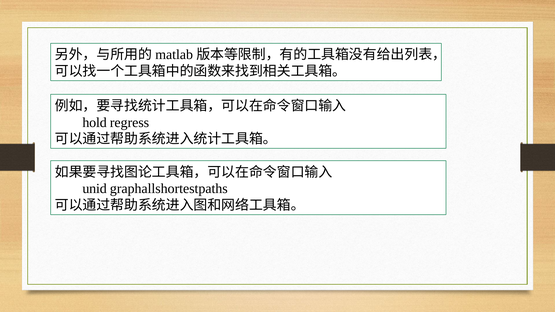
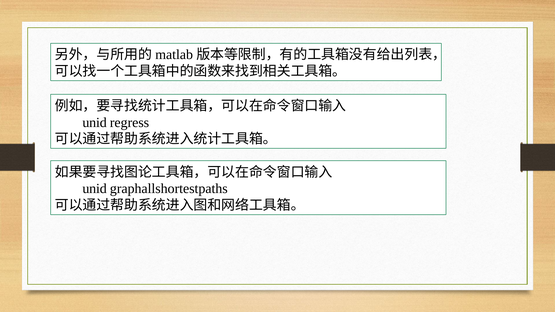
hold at (95, 123): hold -> unid
